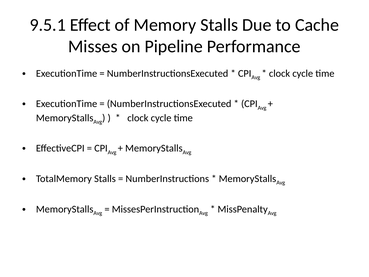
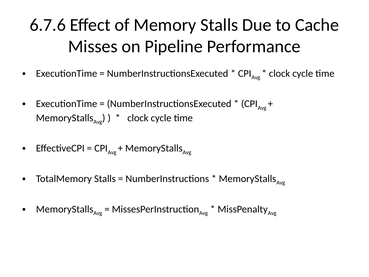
9.5.1: 9.5.1 -> 6.7.6
